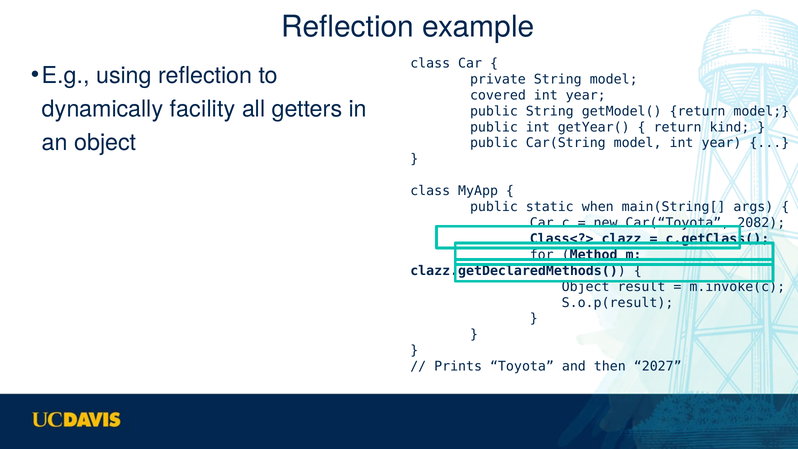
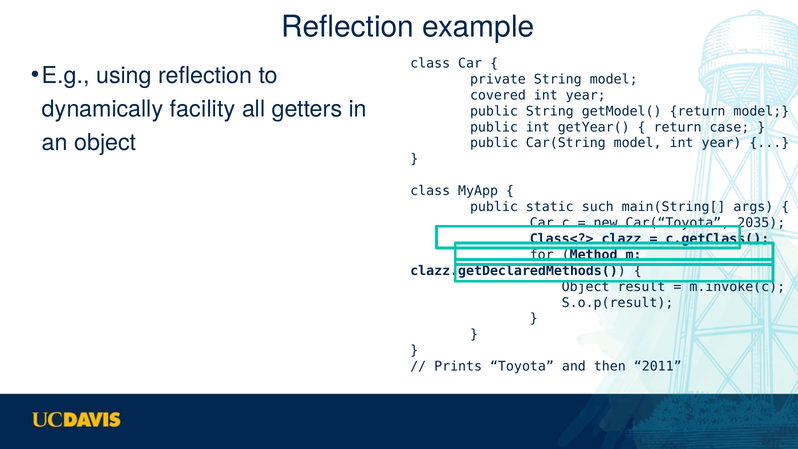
kind: kind -> case
when: when -> such
2082: 2082 -> 2035
2027: 2027 -> 2011
